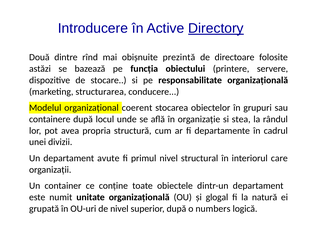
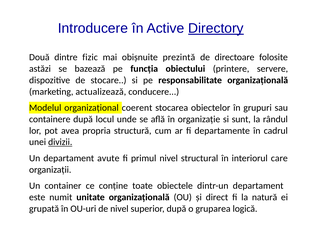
rînd: rînd -> fizic
structurarea: structurarea -> actualizează
stea: stea -> sunt
divizii underline: none -> present
glogal: glogal -> direct
numbers: numbers -> gruparea
